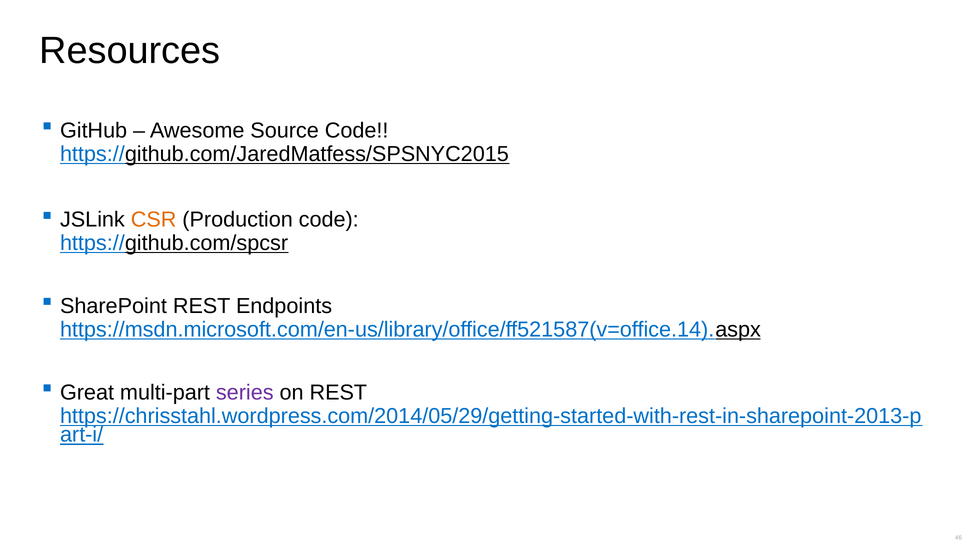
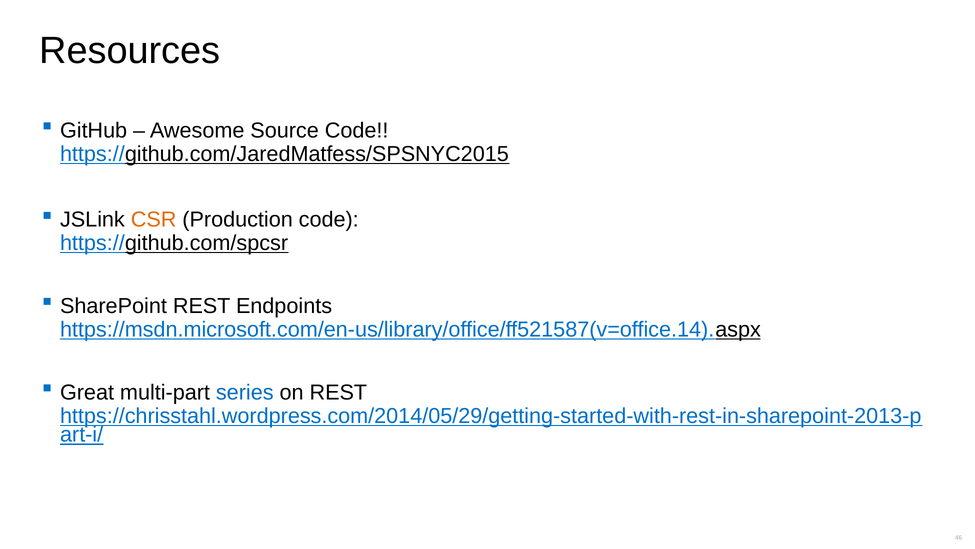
series colour: purple -> blue
